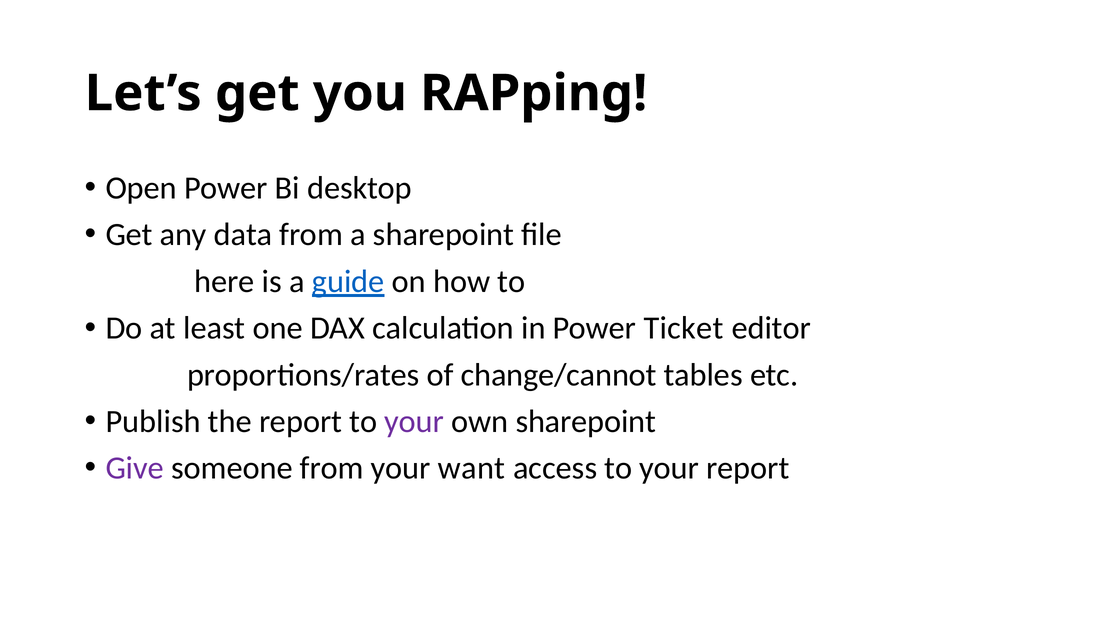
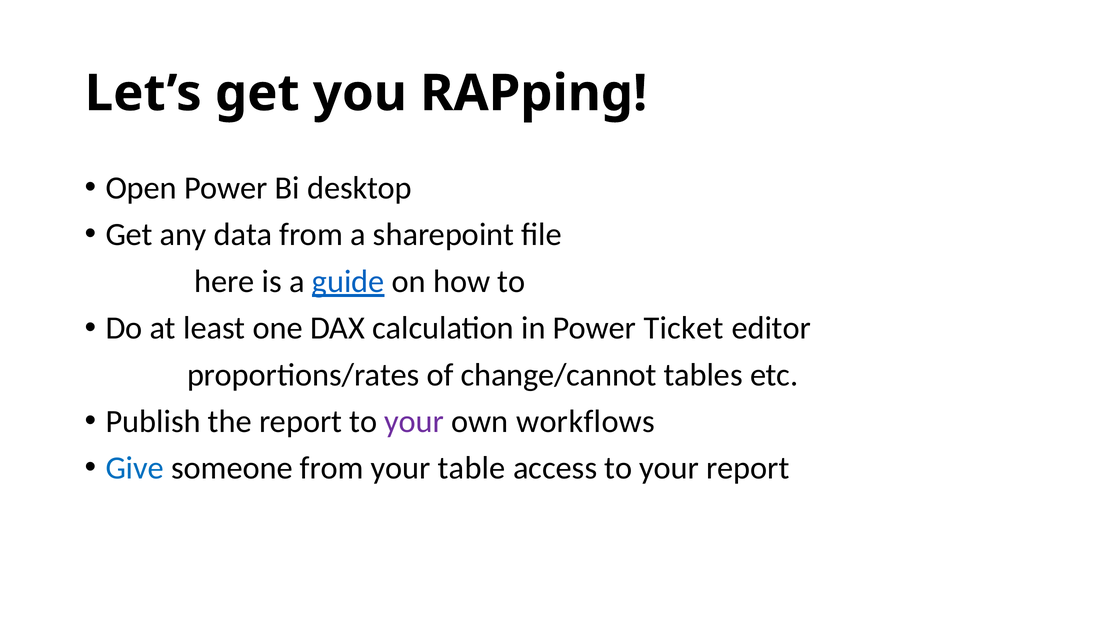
own sharepoint: sharepoint -> workflows
Give colour: purple -> blue
want: want -> table
